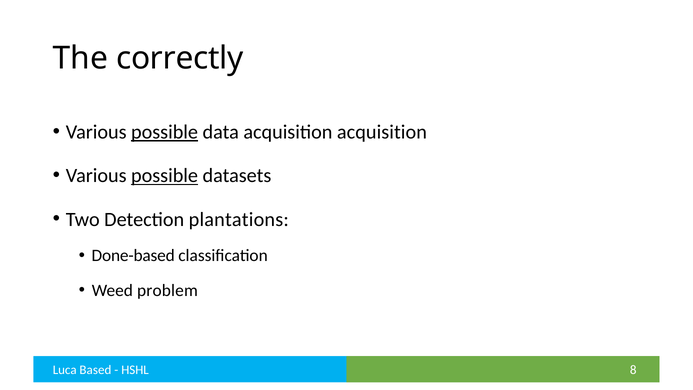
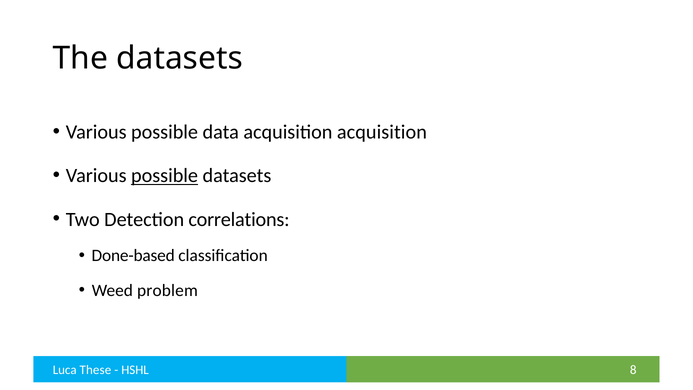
The correctly: correctly -> datasets
possible at (165, 132) underline: present -> none
plantations: plantations -> correlations
Based: Based -> These
